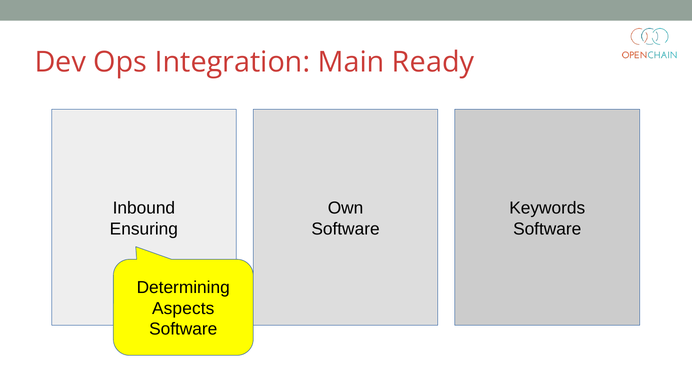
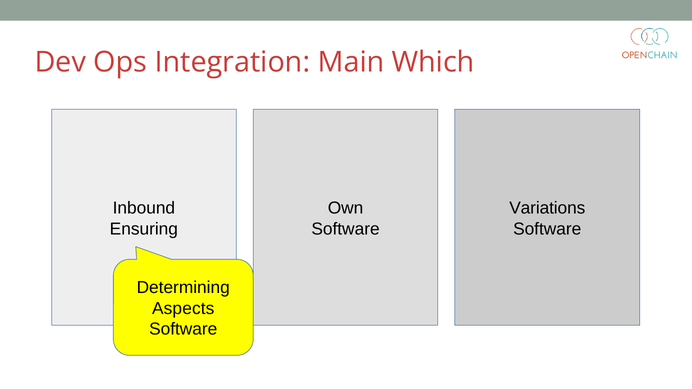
Ready: Ready -> Which
Keywords: Keywords -> Variations
